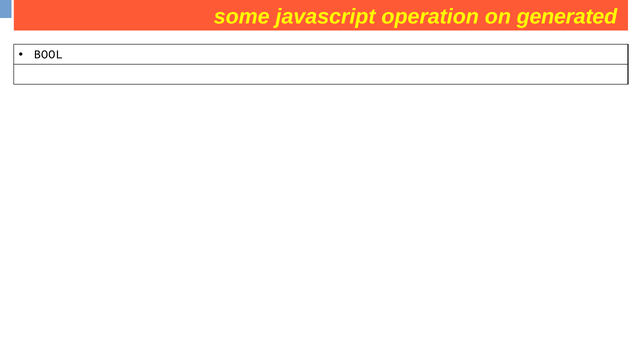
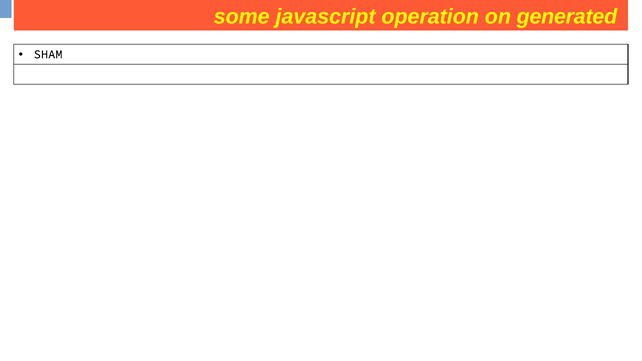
BOOL: BOOL -> SHAM
